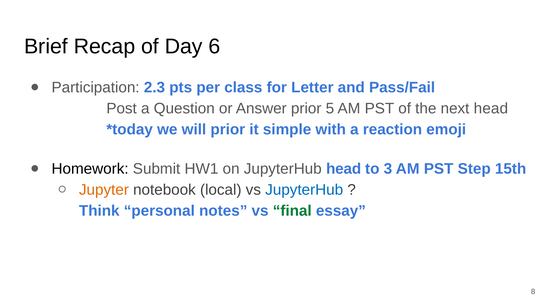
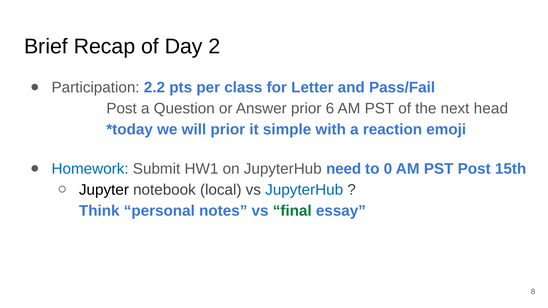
6: 6 -> 2
2.3: 2.3 -> 2.2
5: 5 -> 6
Homework colour: black -> blue
JupyterHub head: head -> need
3: 3 -> 0
PST Step: Step -> Post
Jupyter colour: orange -> black
